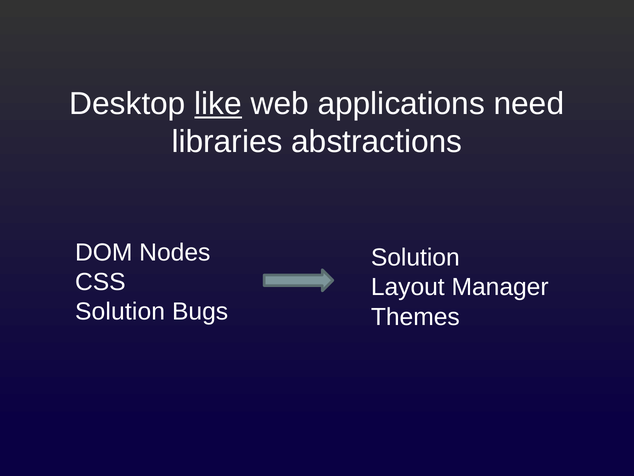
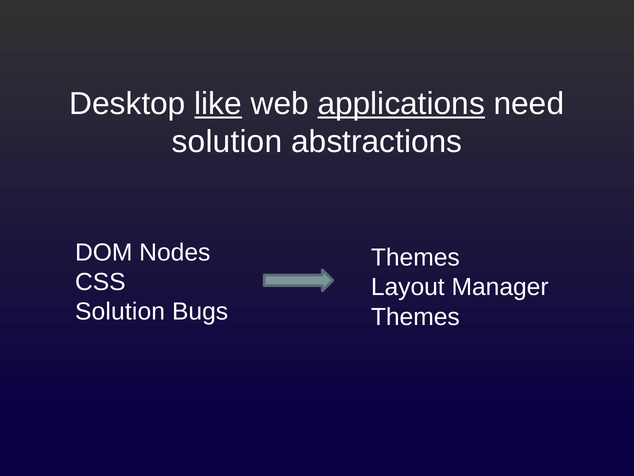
applications underline: none -> present
libraries at (227, 142): libraries -> solution
Solution at (415, 257): Solution -> Themes
